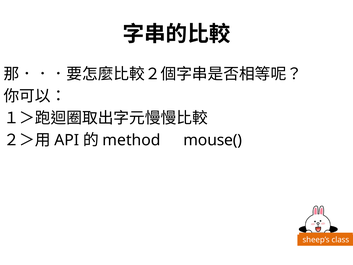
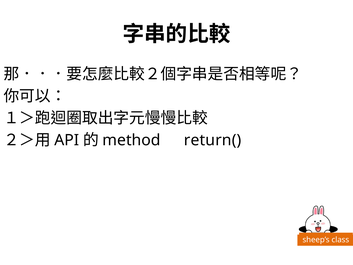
mouse(: mouse( -> return(
